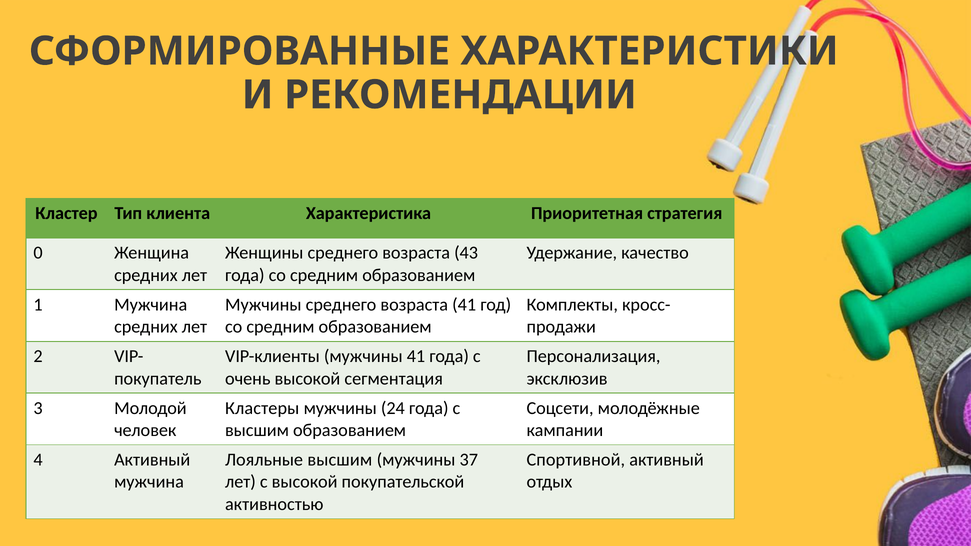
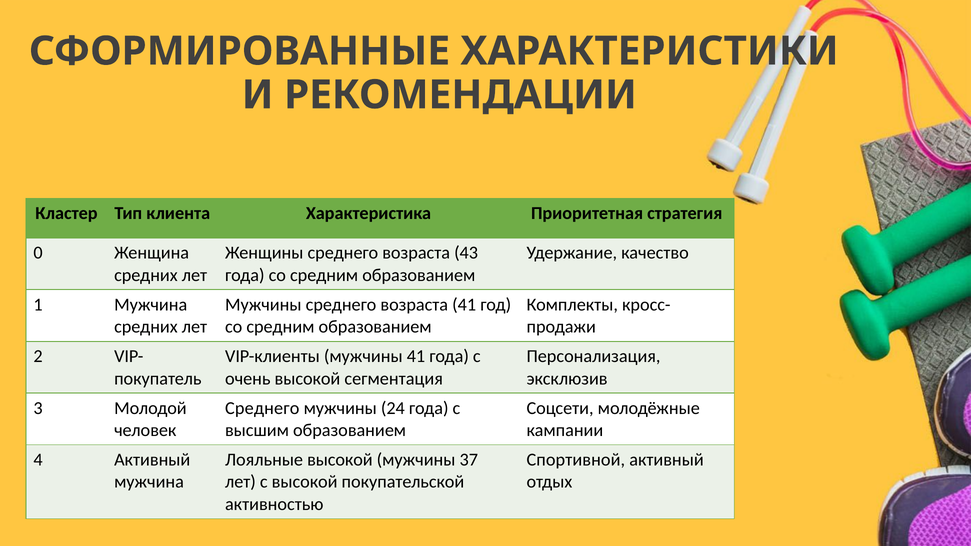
Кластеры at (262, 408): Кластеры -> Среднего
Лояльные высшим: высшим -> высокой
